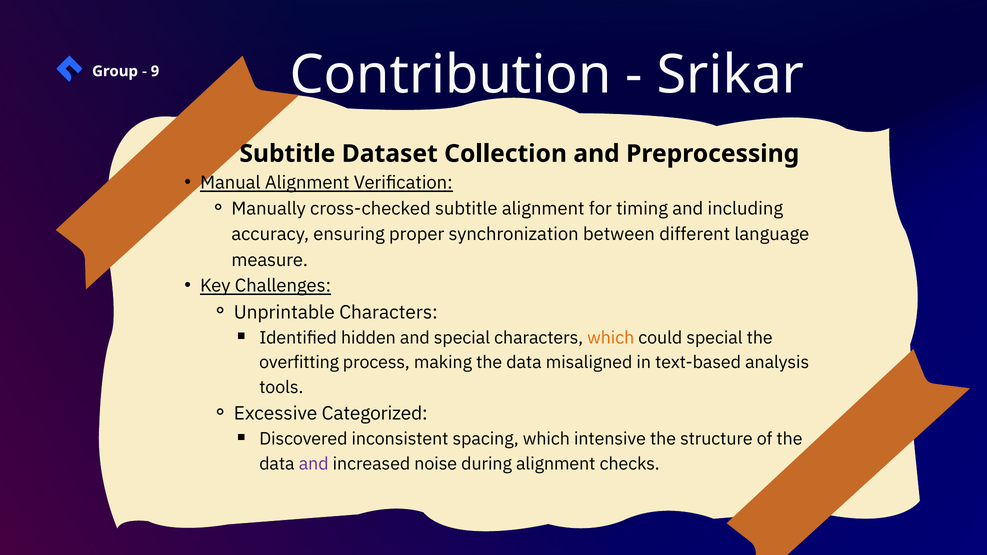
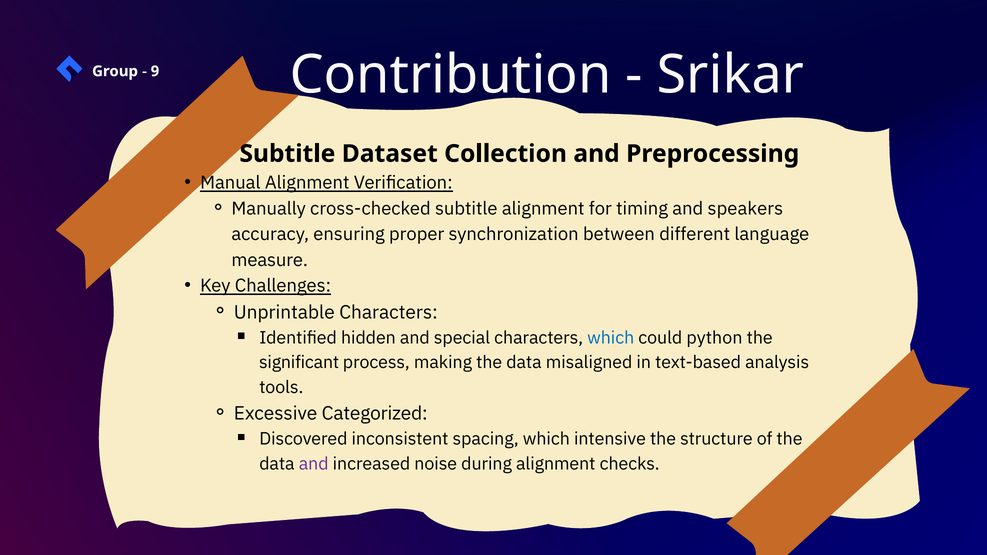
including: including -> speakers
which at (611, 338) colour: orange -> blue
could special: special -> python
overfitting: overfitting -> significant
